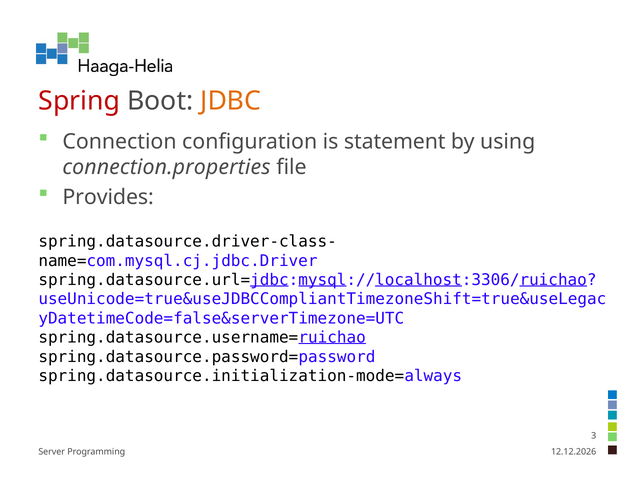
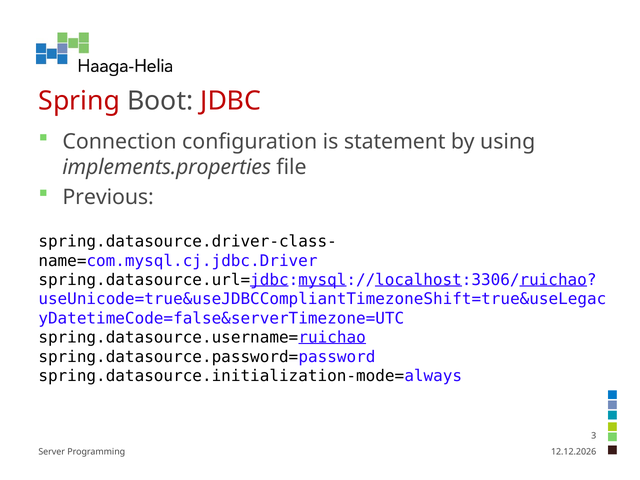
JDBC colour: orange -> red
connection.properties: connection.properties -> implements.properties
Provides: Provides -> Previous
